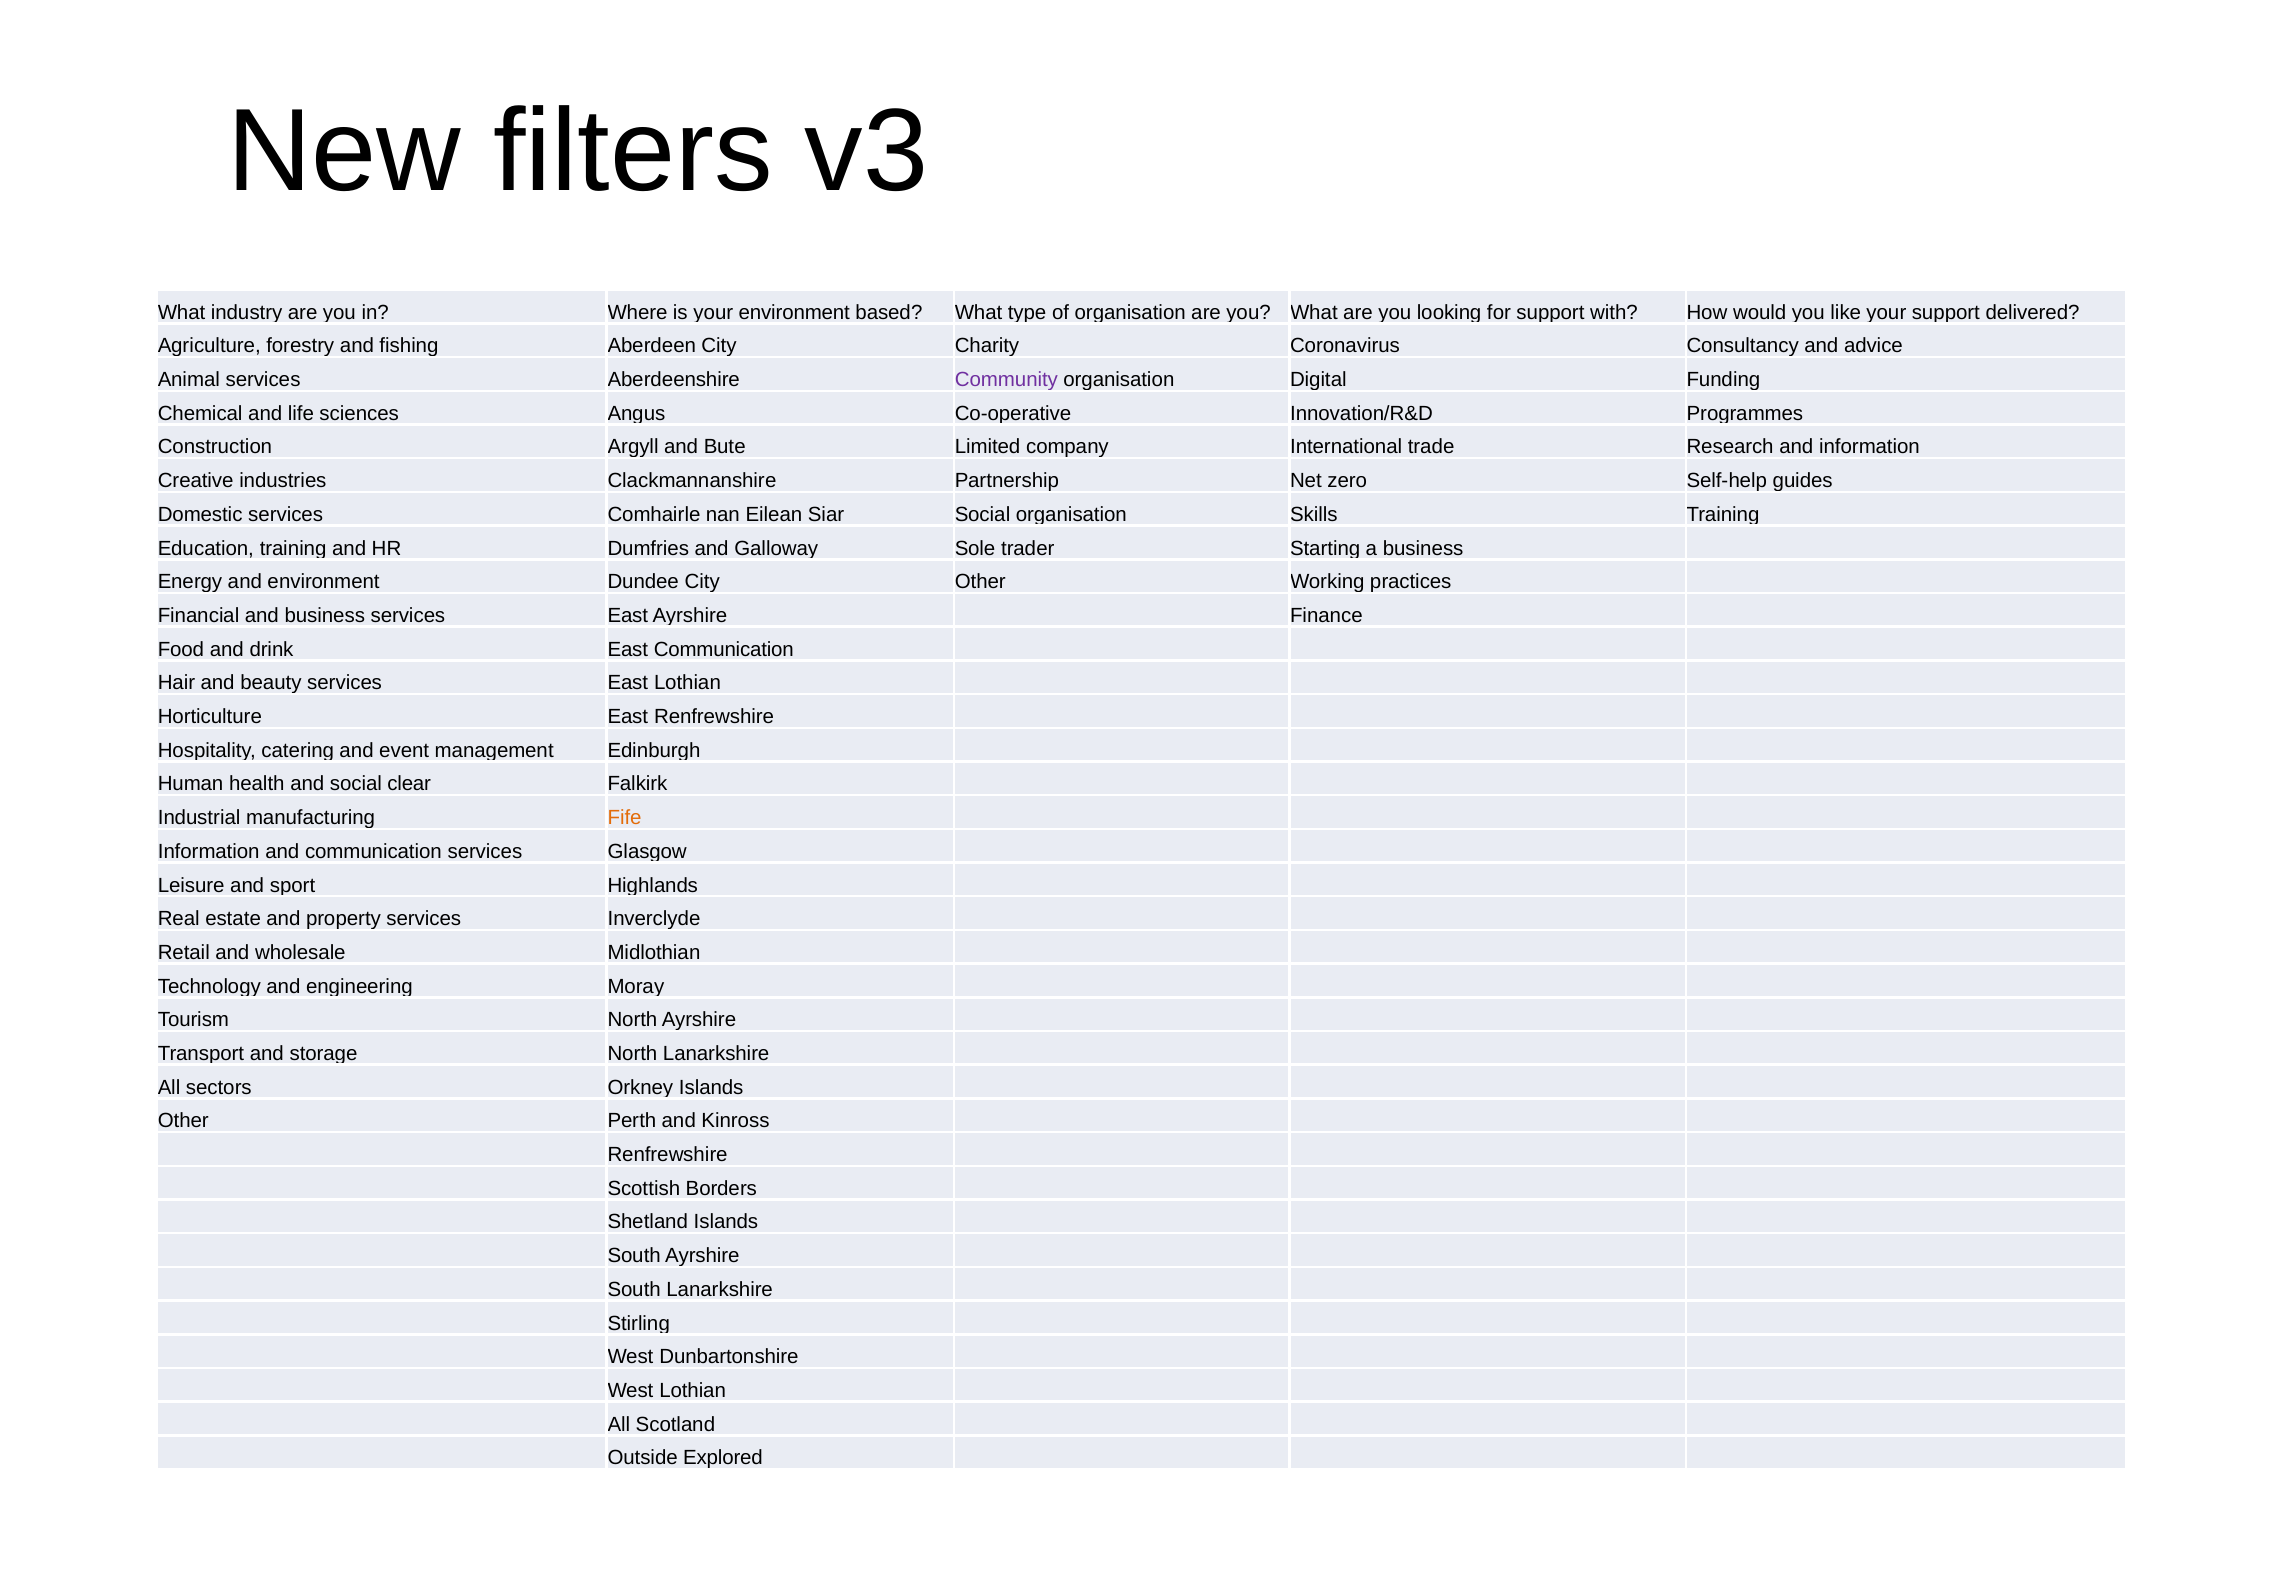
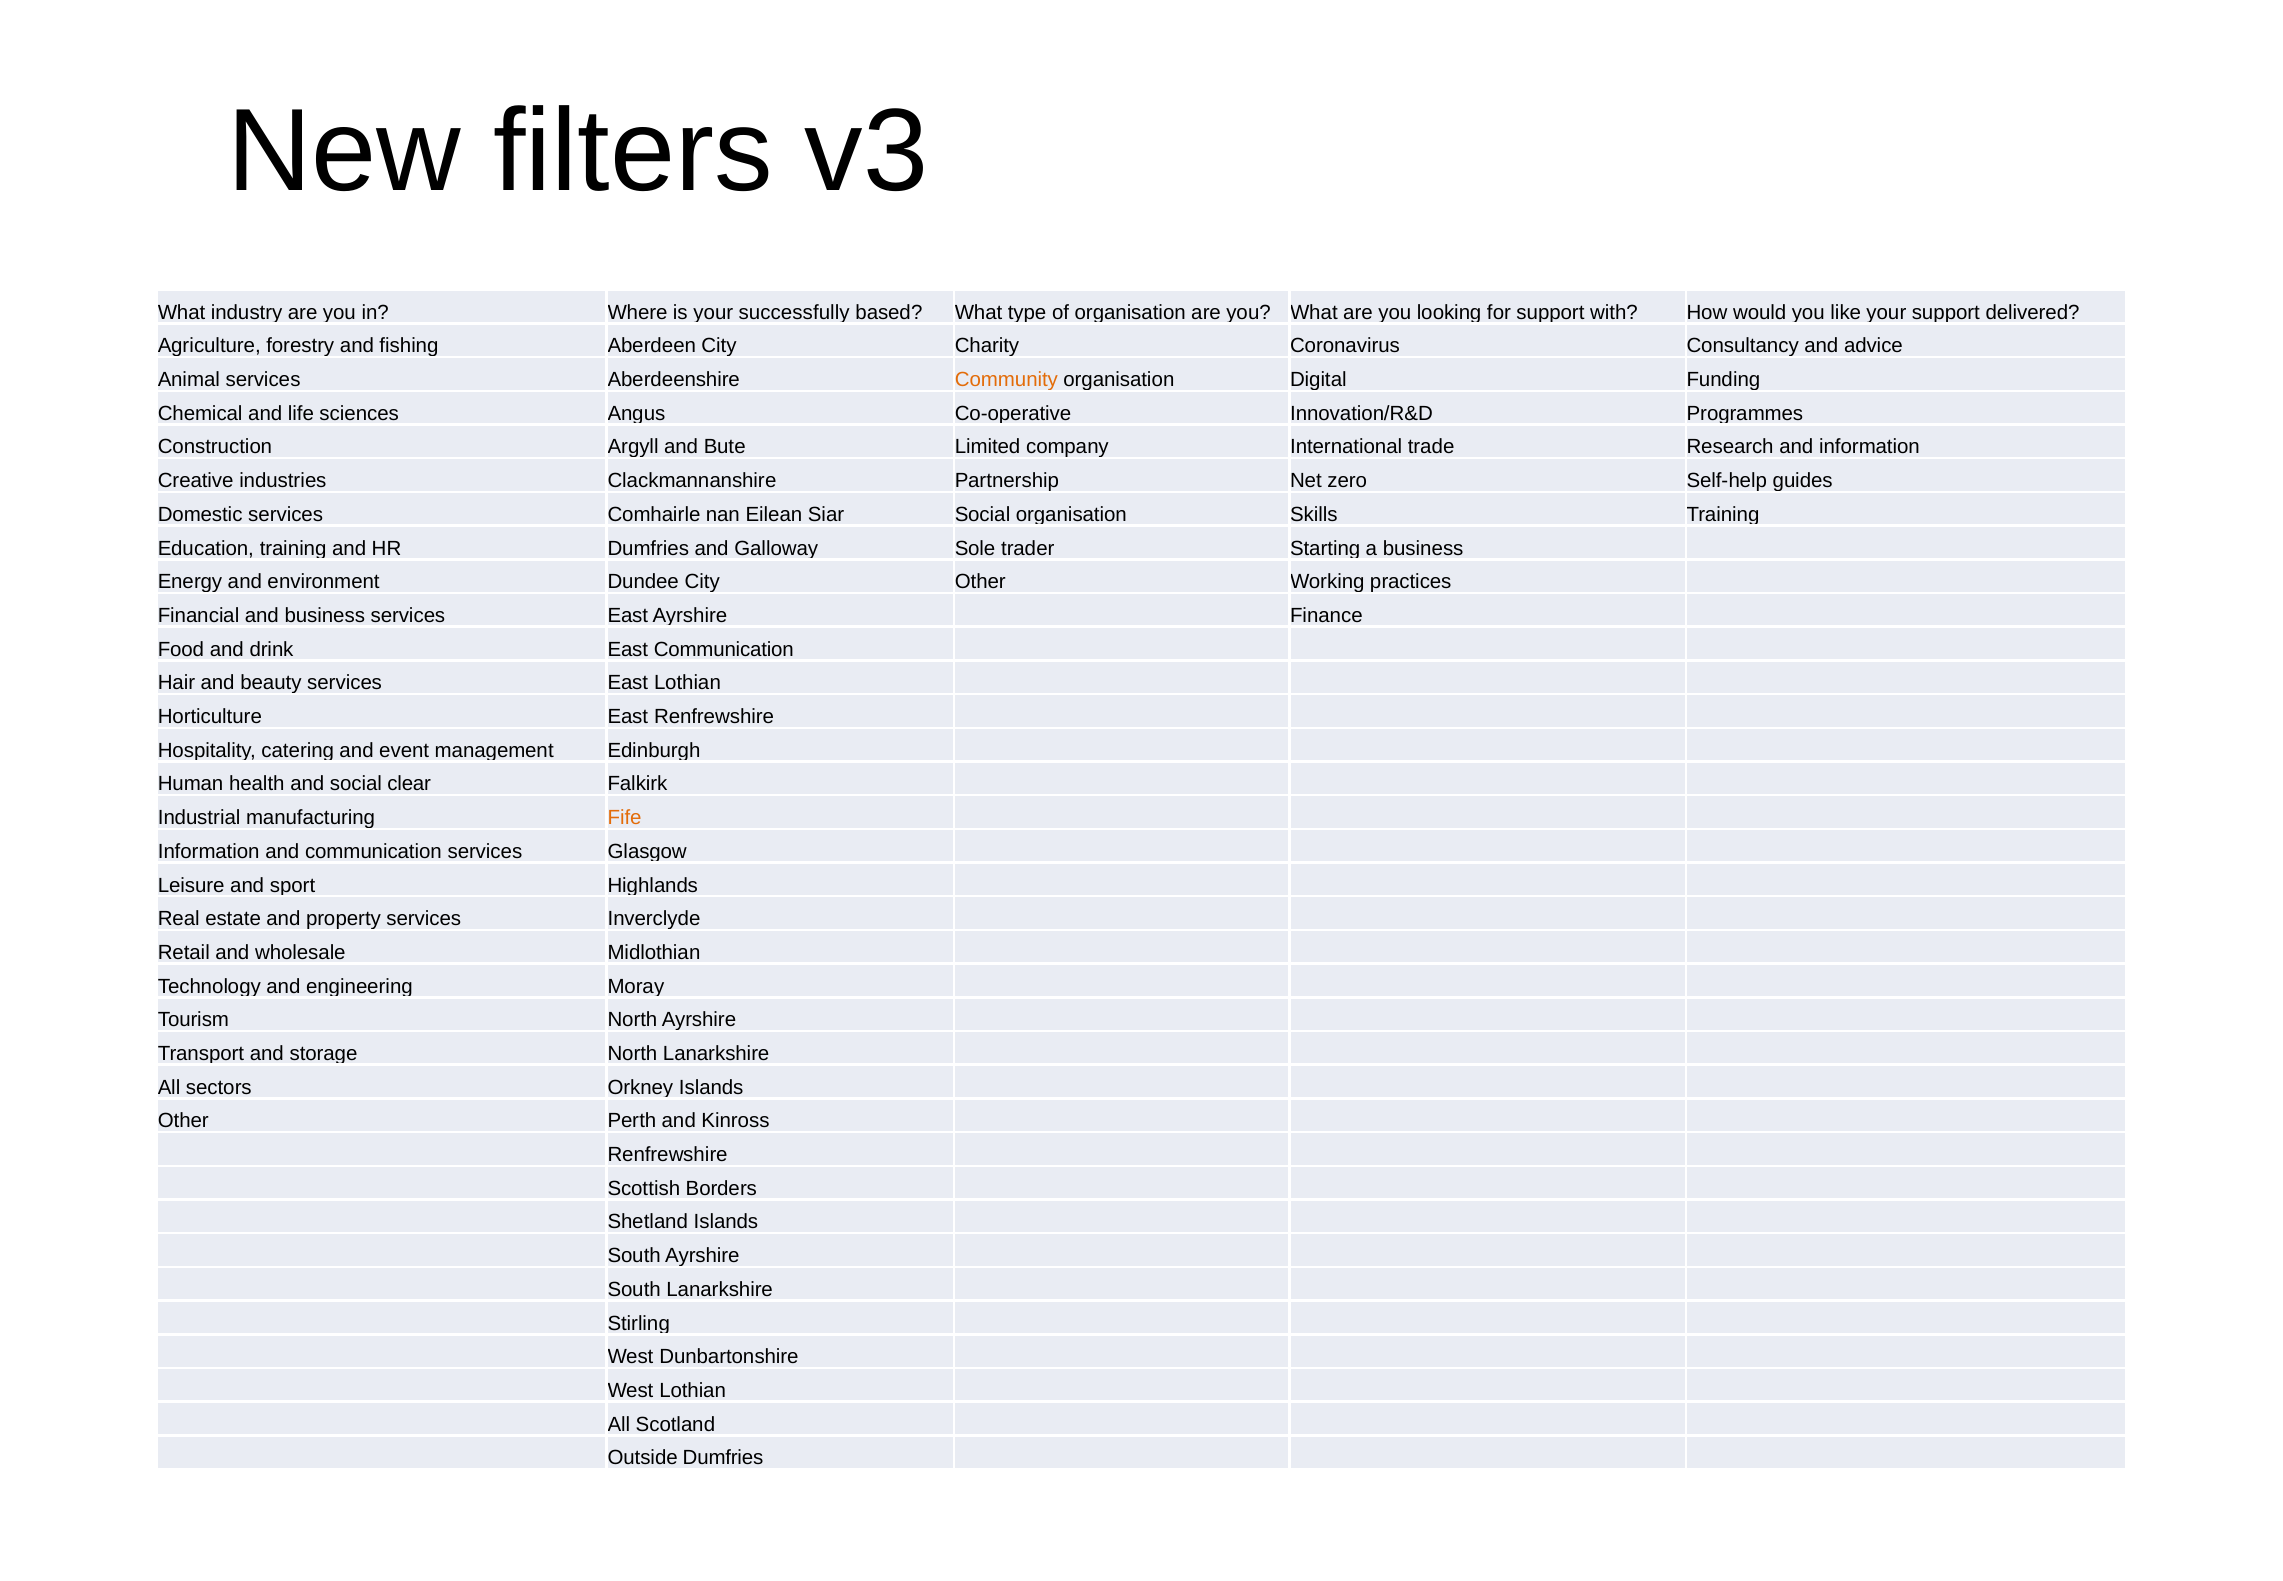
your environment: environment -> successfully
Community colour: purple -> orange
Outside Explored: Explored -> Dumfries
